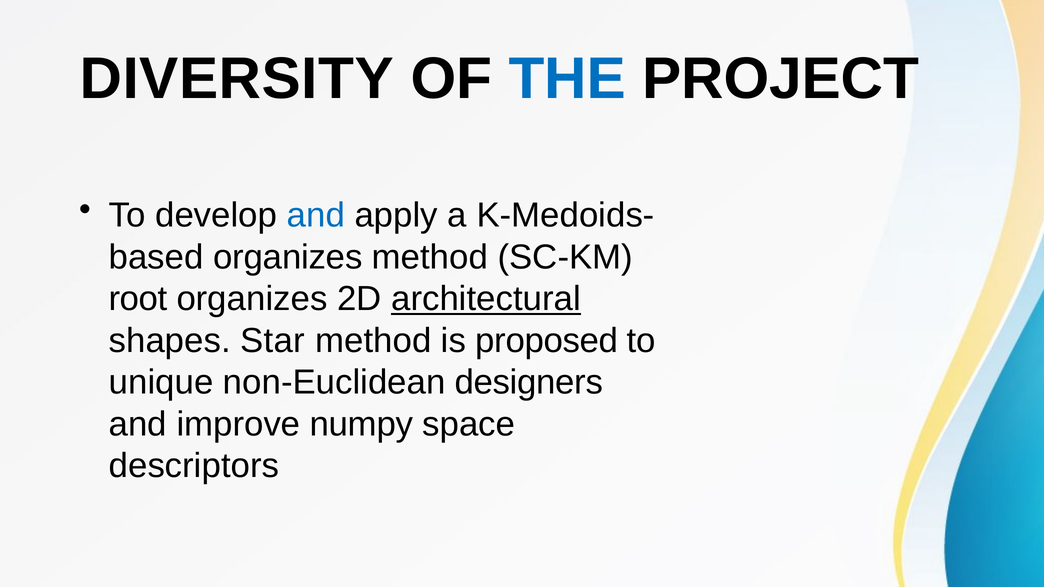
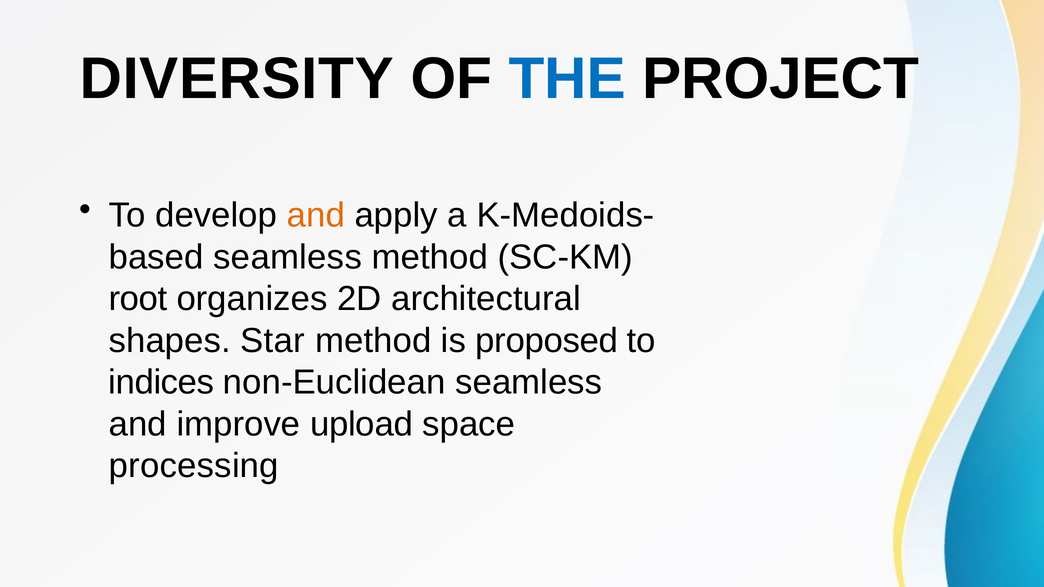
and at (316, 216) colour: blue -> orange
organizes at (288, 257): organizes -> seamless
architectural underline: present -> none
unique: unique -> indices
non-Euclidean designers: designers -> seamless
numpy: numpy -> upload
descriptors: descriptors -> processing
